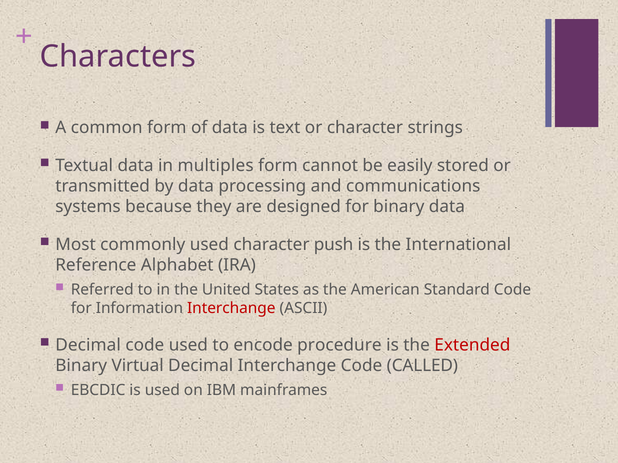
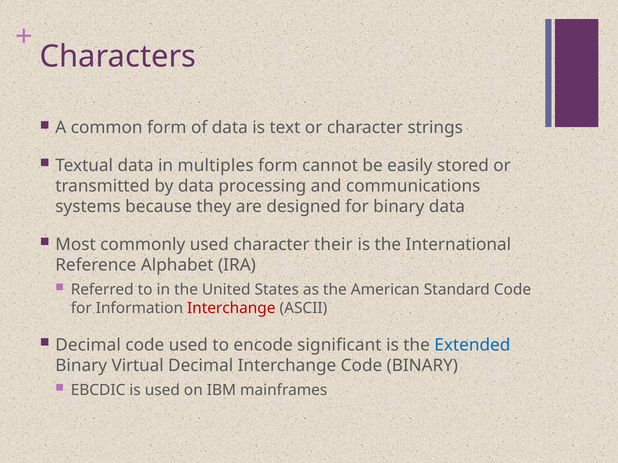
push: push -> their
procedure: procedure -> significant
Extended colour: red -> blue
Code CALLED: CALLED -> BINARY
